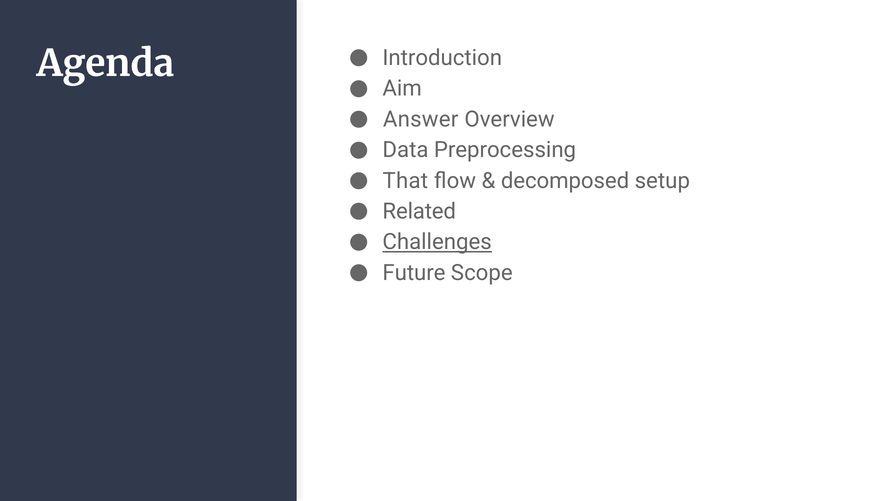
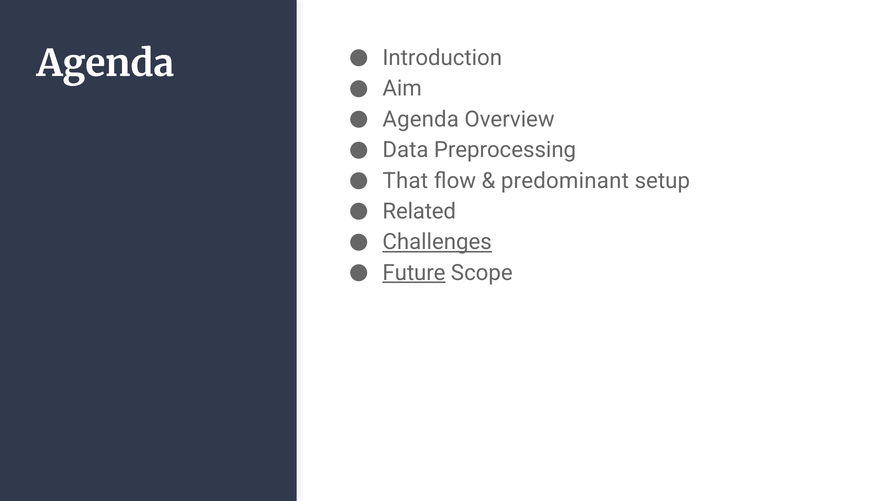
Answer at (421, 119): Answer -> Agenda
decomposed: decomposed -> predominant
Future underline: none -> present
